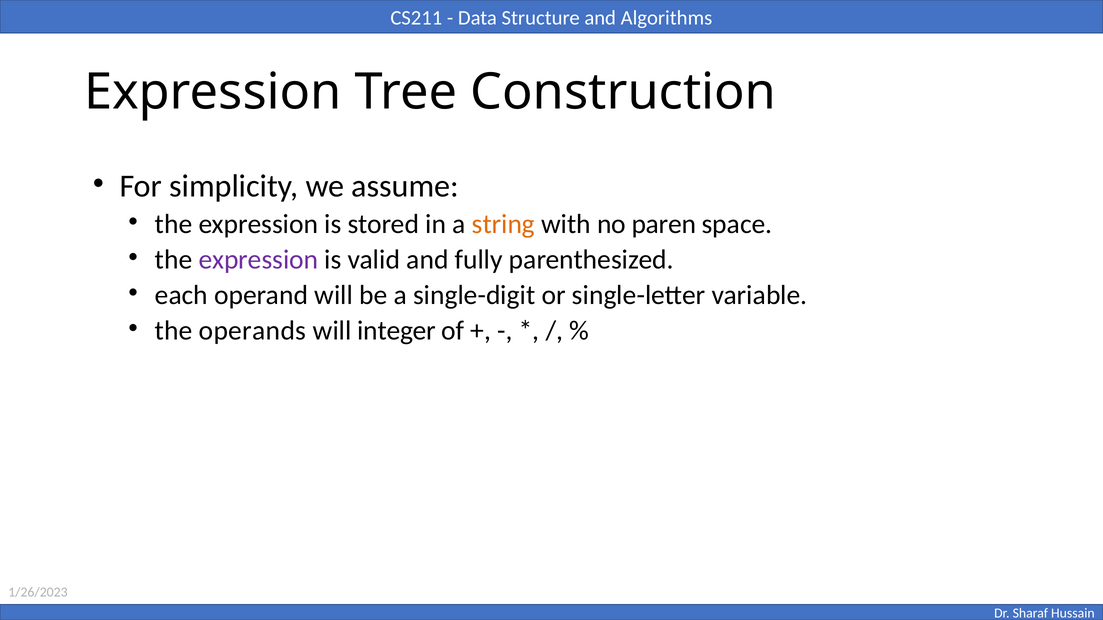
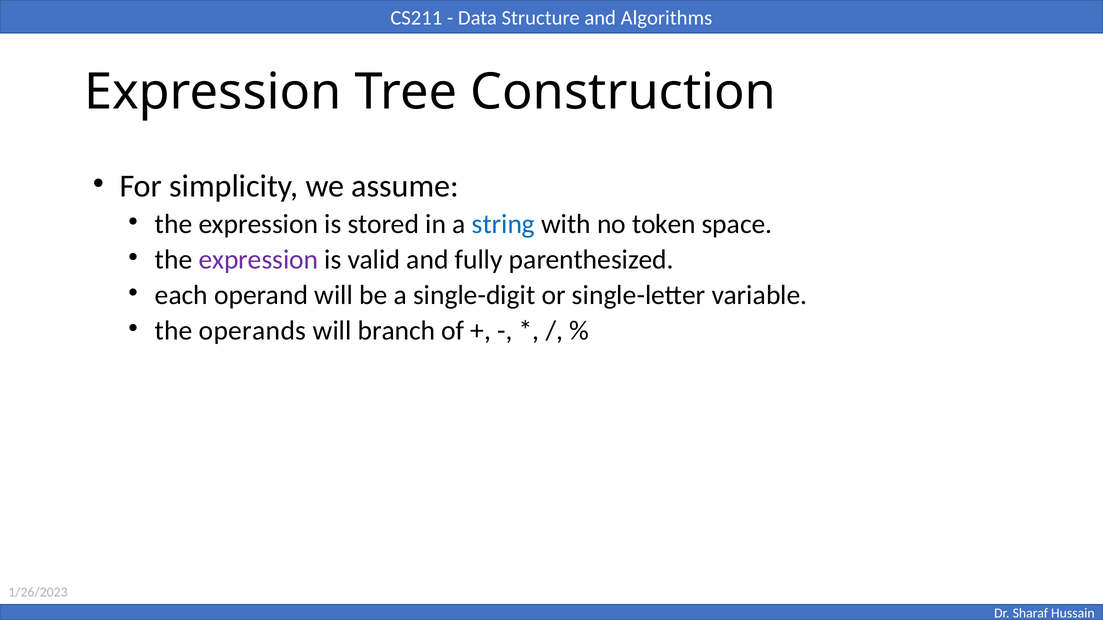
string colour: orange -> blue
paren: paren -> token
integer: integer -> branch
